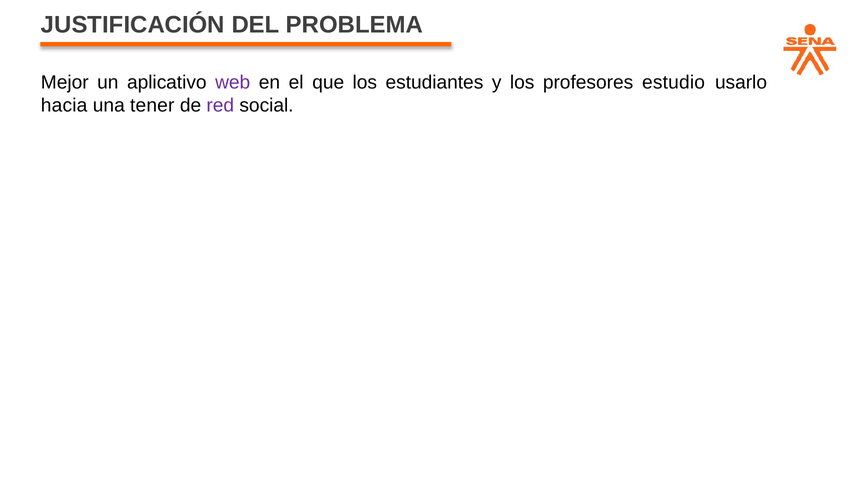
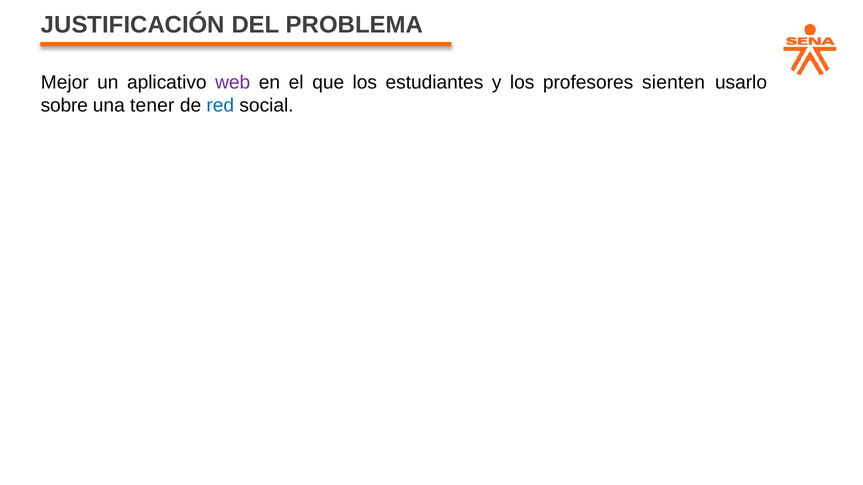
estudio: estudio -> sienten
hacia: hacia -> sobre
red colour: purple -> blue
